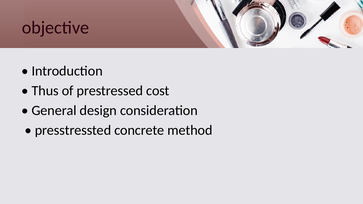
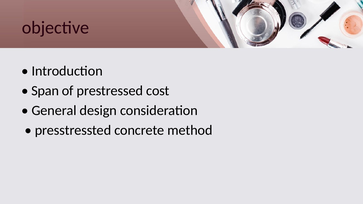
Thus: Thus -> Span
